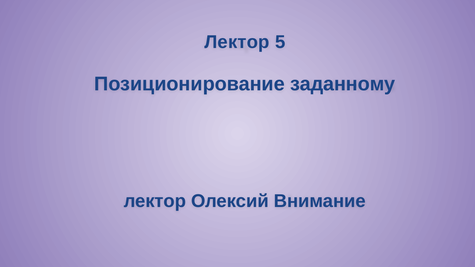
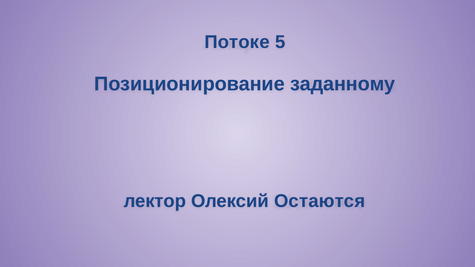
Лектор at (237, 42): Лектор -> Потоке
Внимание: Внимание -> Остаются
